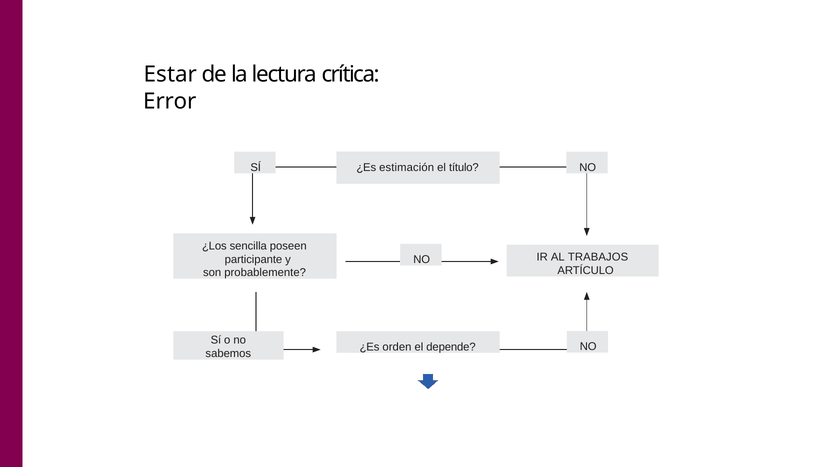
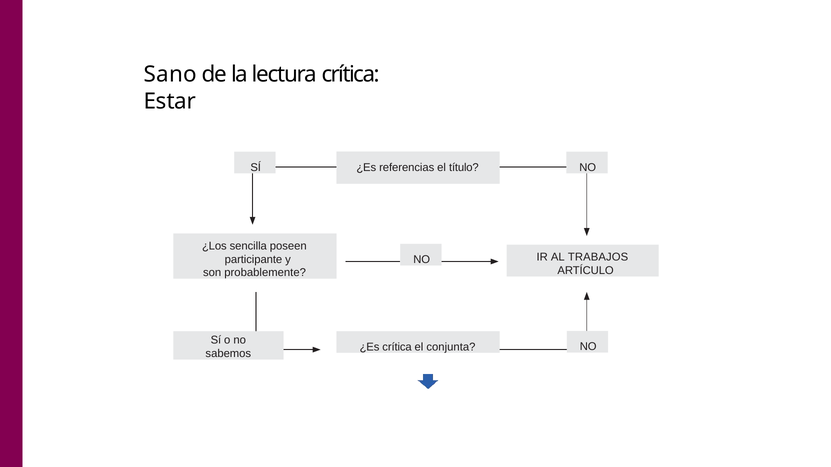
Estar: Estar -> Sano
Error: Error -> Estar
estimación: estimación -> referencias
¿Es orden: orden -> crítica
depende: depende -> conjunta
